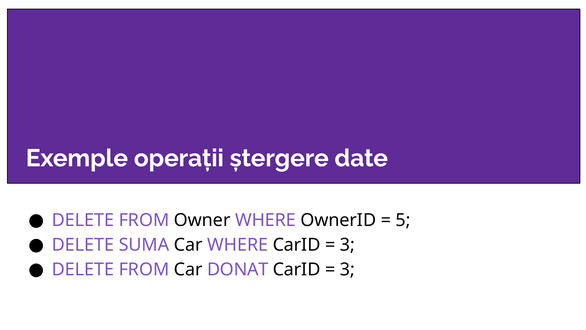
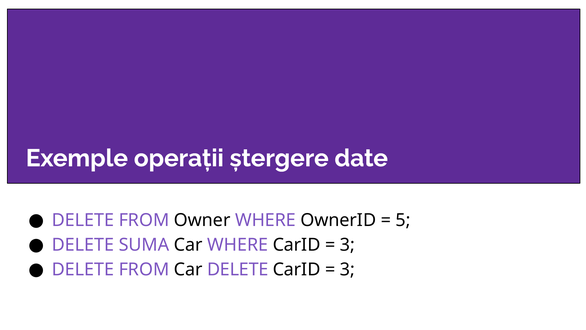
Car DONAT: DONAT -> DELETE
